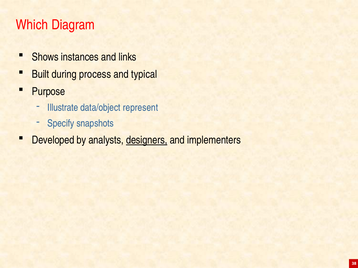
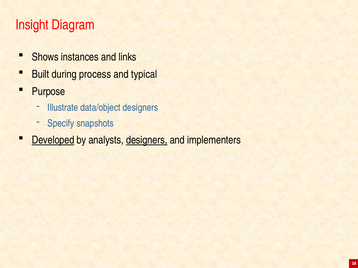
Which: Which -> Insight
data/object represent: represent -> designers
Developed underline: none -> present
